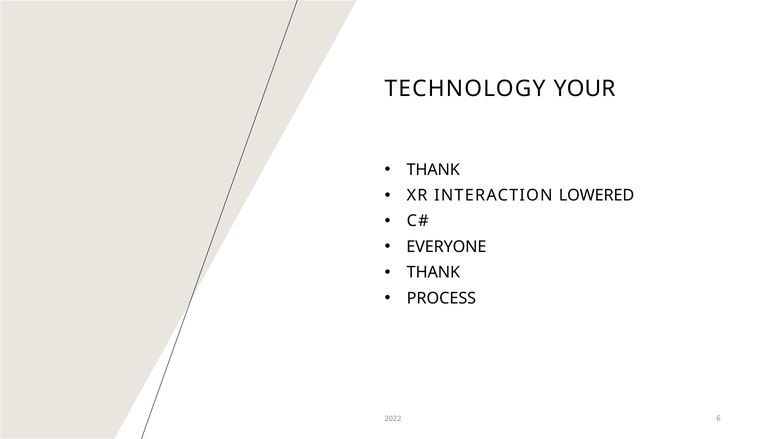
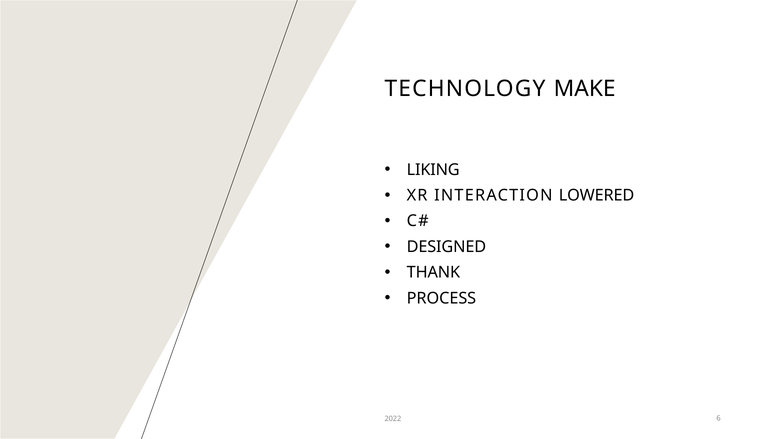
YOUR: YOUR -> MAKE
THANK at (433, 170): THANK -> LIKING
EVERYONE: EVERYONE -> DESIGNED
